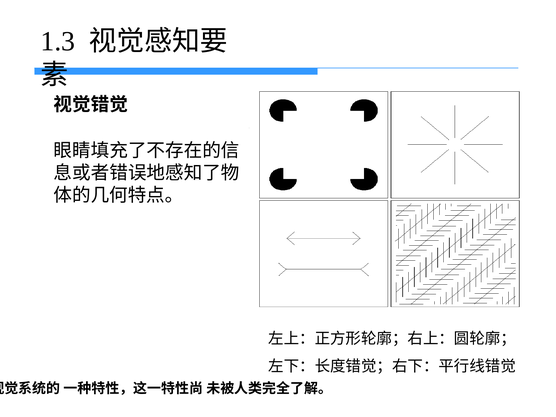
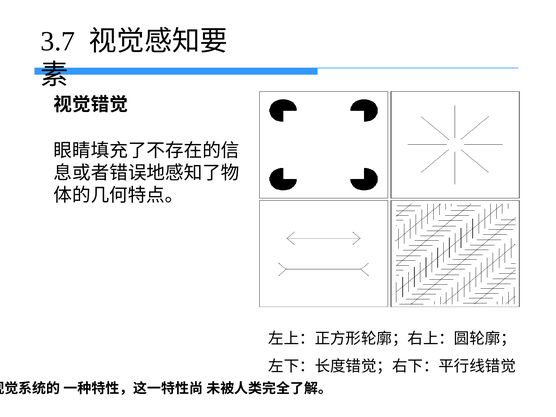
1.3: 1.3 -> 3.7
